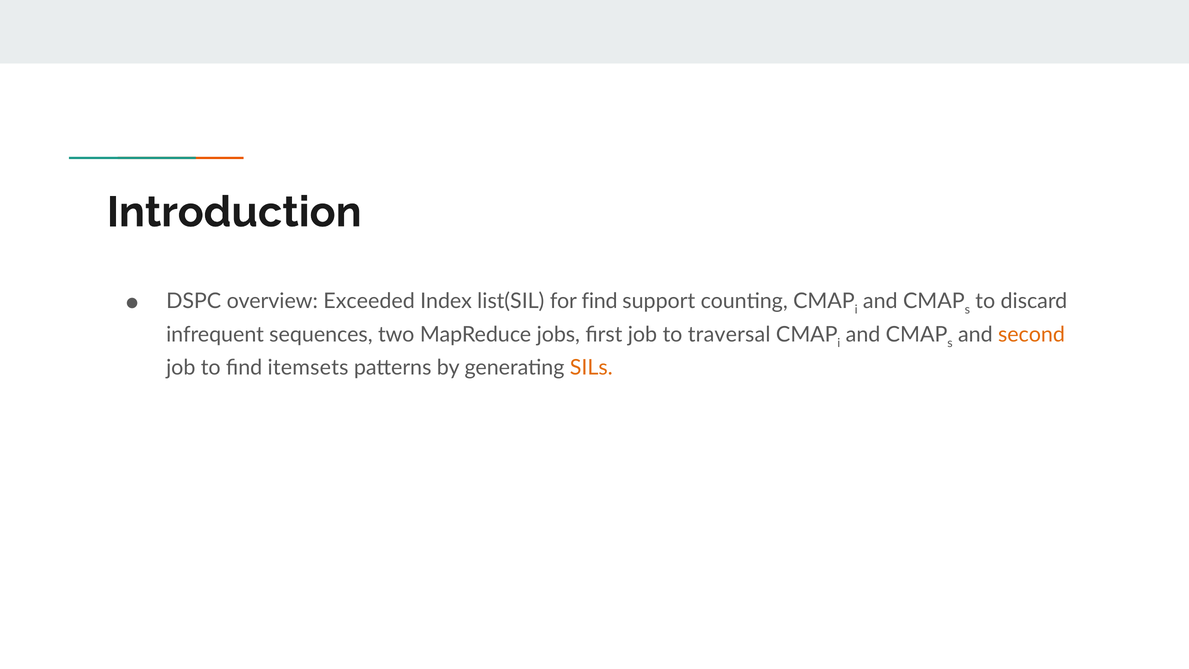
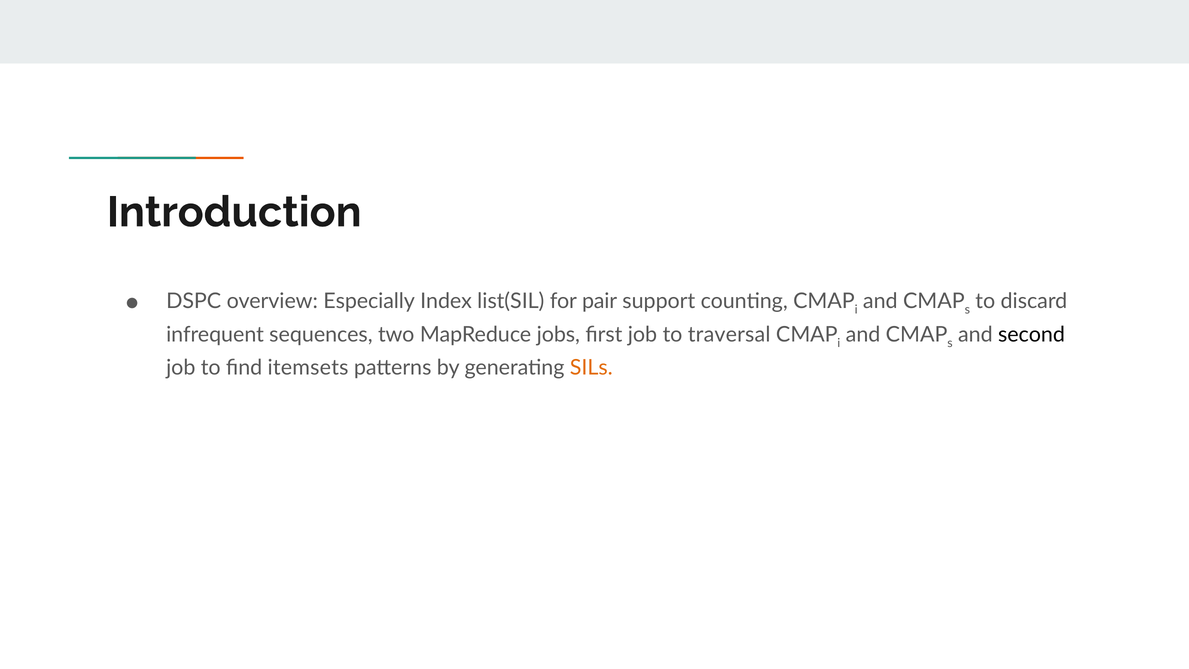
Exceeded: Exceeded -> Especially
for find: find -> pair
second colour: orange -> black
